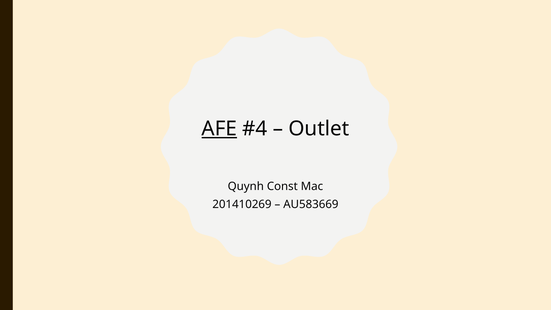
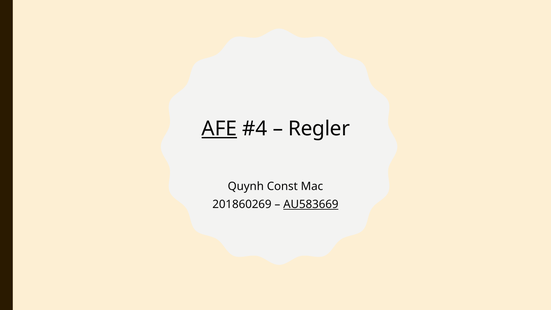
Outlet: Outlet -> Regler
201410269: 201410269 -> 201860269
AU583669 underline: none -> present
